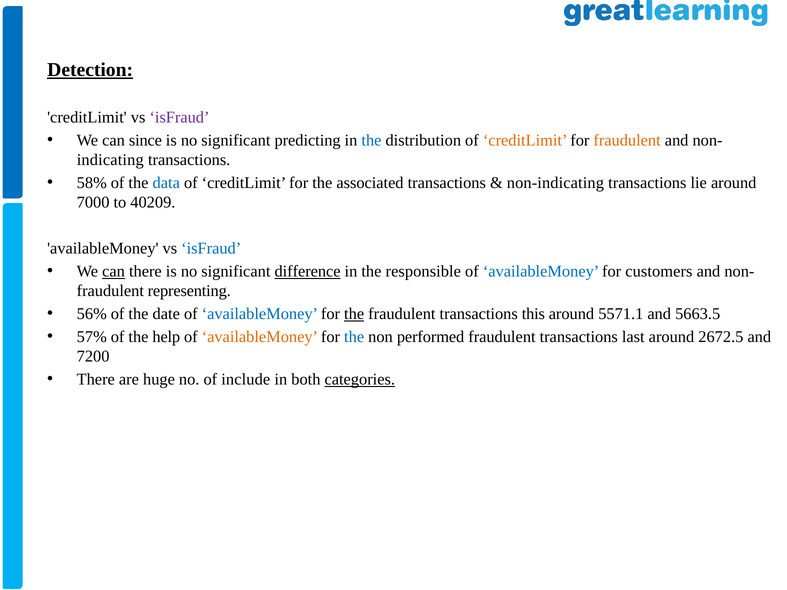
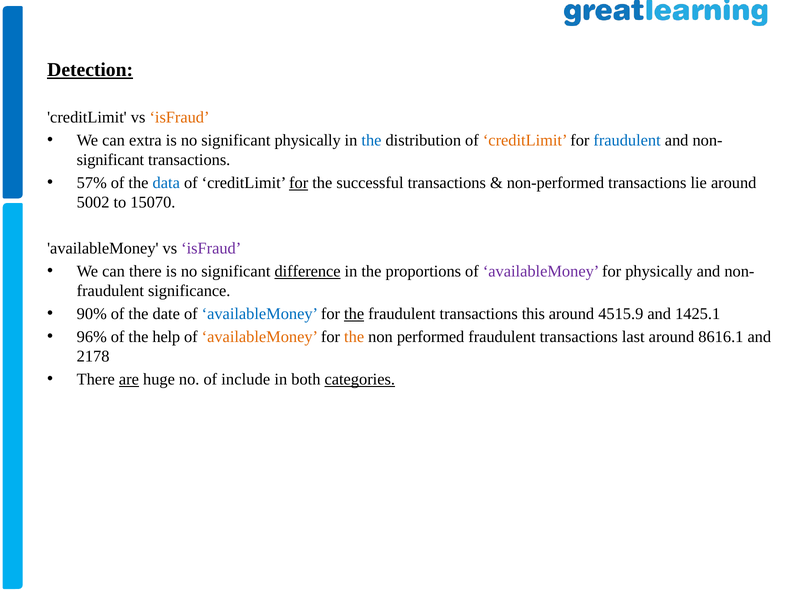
isFraud at (180, 117) colour: purple -> orange
since: since -> extra
significant predicting: predicting -> physically
fraudulent at (627, 140) colour: orange -> blue
indicating at (110, 160): indicating -> significant
58%: 58% -> 57%
for at (299, 183) underline: none -> present
associated: associated -> successful
non-indicating: non-indicating -> non-performed
7000: 7000 -> 5002
40209: 40209 -> 15070
isFraud at (211, 248) colour: blue -> purple
can at (114, 271) underline: present -> none
responsible: responsible -> proportions
availableMoney at (541, 271) colour: blue -> purple
for customers: customers -> physically
representing: representing -> significance
56%: 56% -> 90%
5571.1: 5571.1 -> 4515.9
5663.5: 5663.5 -> 1425.1
57%: 57% -> 96%
the at (354, 337) colour: blue -> orange
2672.5: 2672.5 -> 8616.1
7200: 7200 -> 2178
are underline: none -> present
